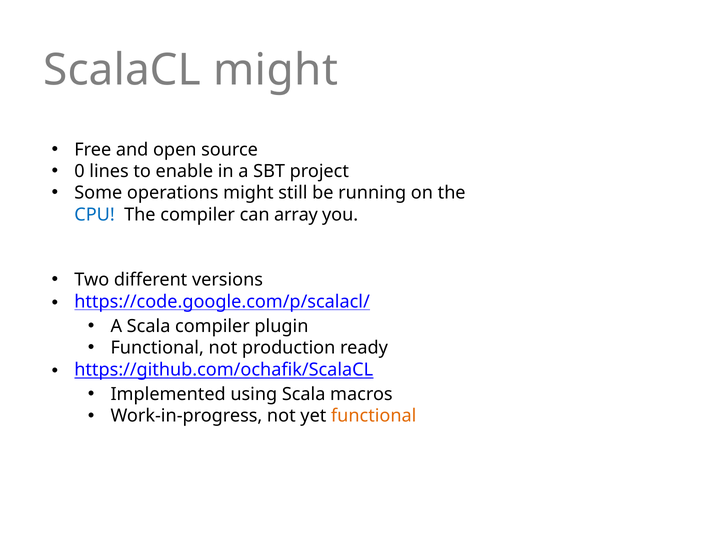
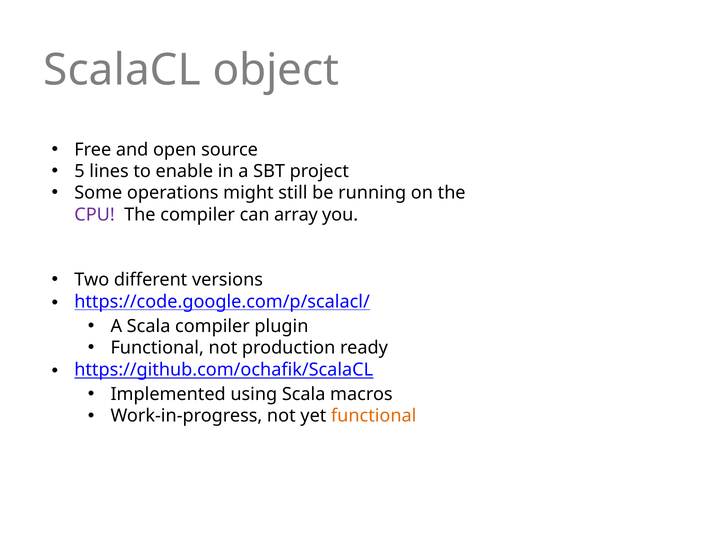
ScalaCL might: might -> object
0: 0 -> 5
CPU colour: blue -> purple
